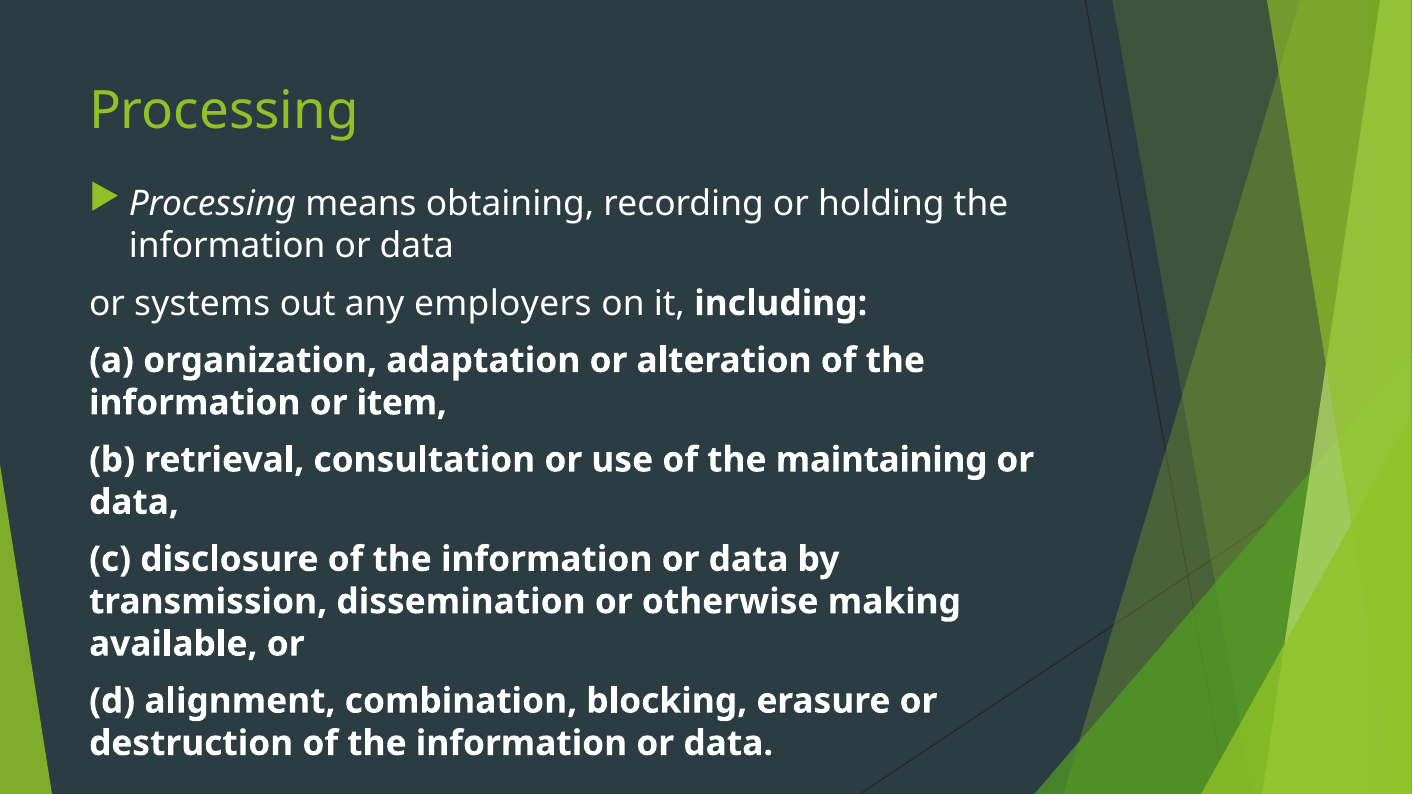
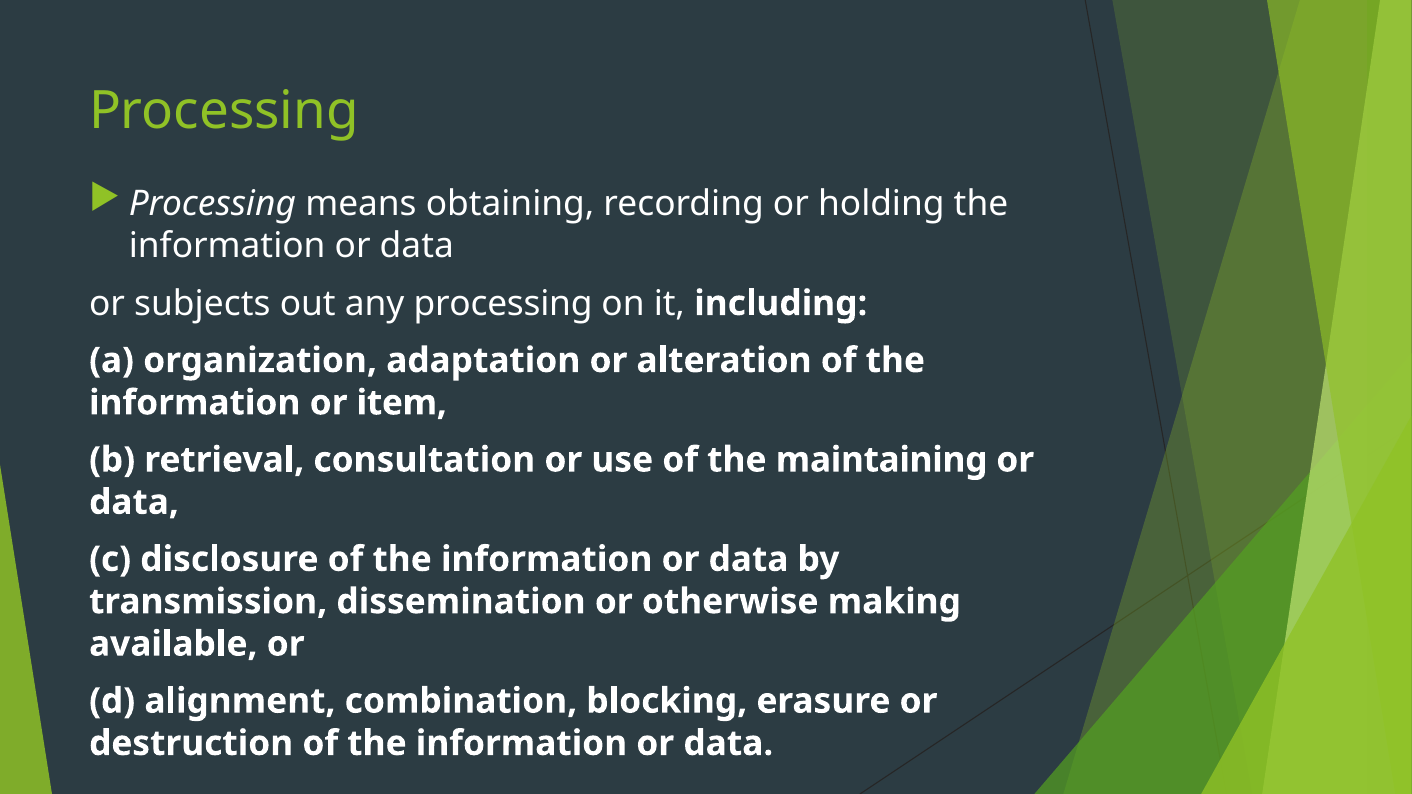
systems: systems -> subjects
any employers: employers -> processing
